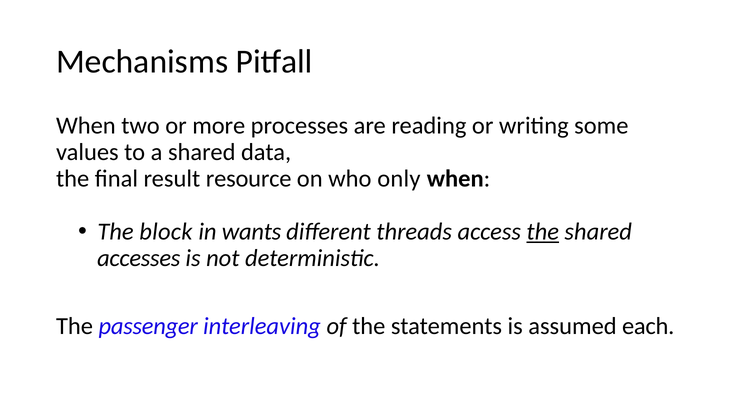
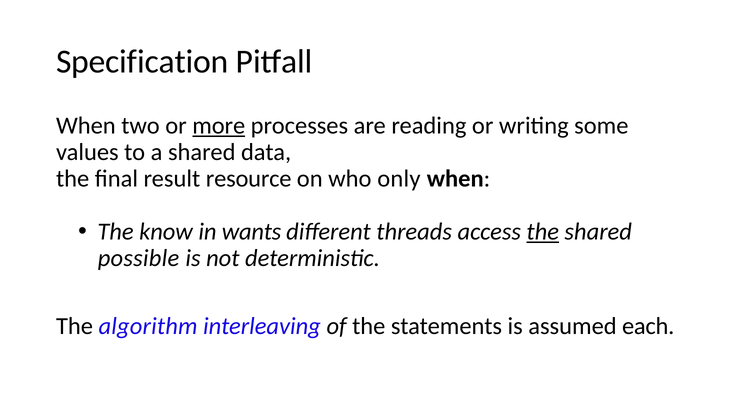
Mechanisms: Mechanisms -> Specification
more underline: none -> present
block: block -> know
accesses: accesses -> possible
passenger: passenger -> algorithm
